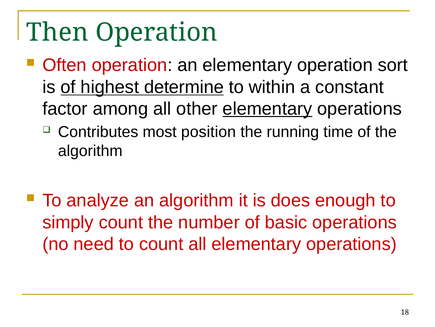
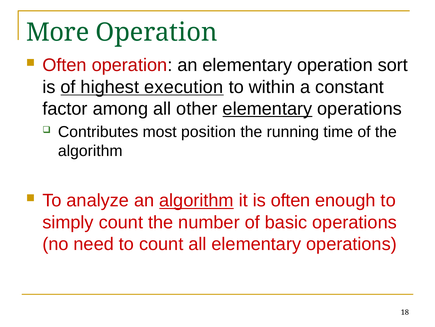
Then: Then -> More
determine: determine -> execution
algorithm at (196, 200) underline: none -> present
is does: does -> often
